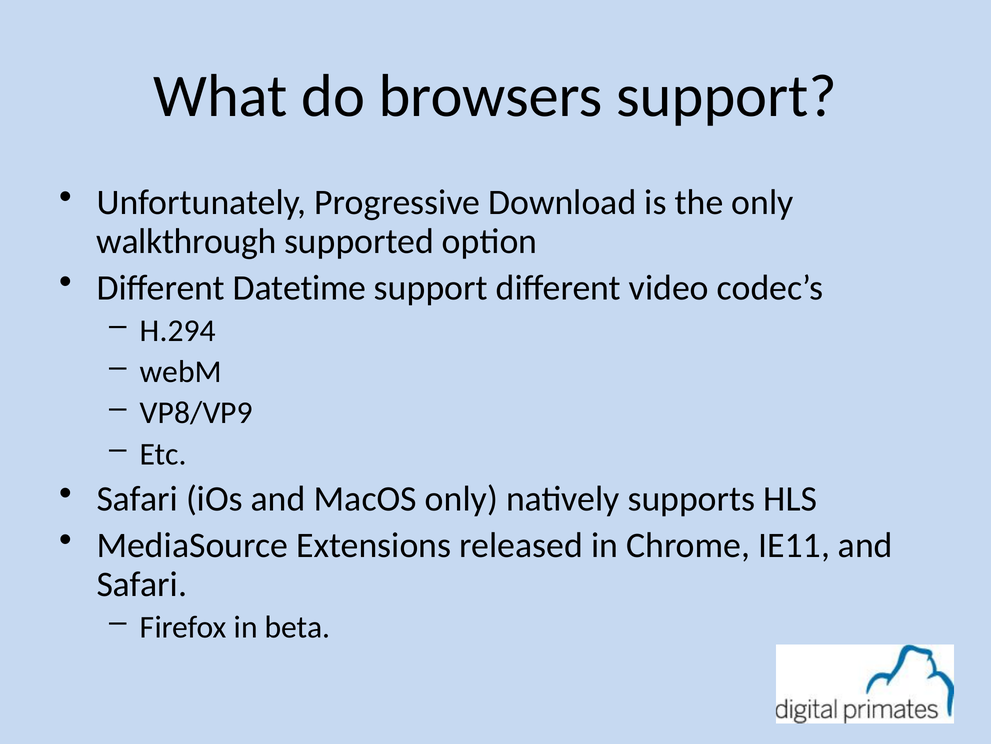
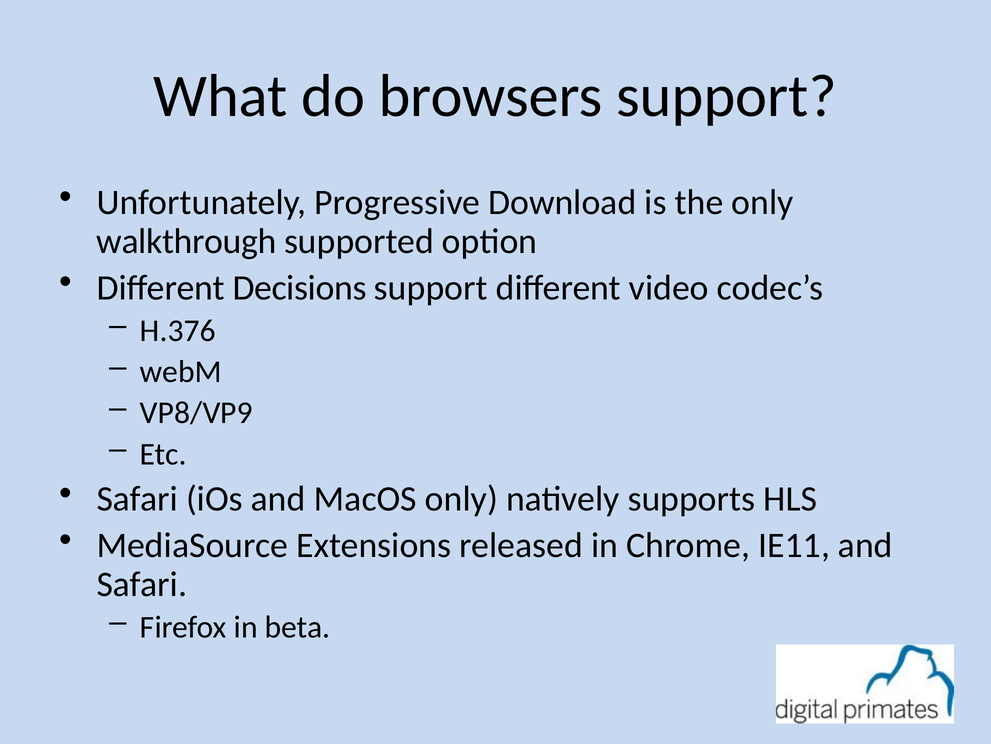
Datetime: Datetime -> Decisions
H.294: H.294 -> H.376
